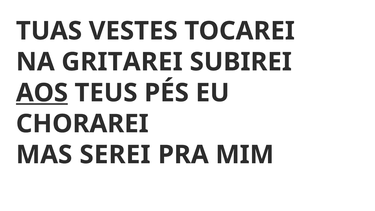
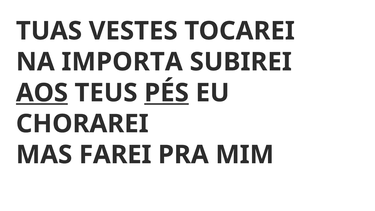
GRITAREI: GRITAREI -> IMPORTA
PÉS underline: none -> present
SEREI: SEREI -> FAREI
